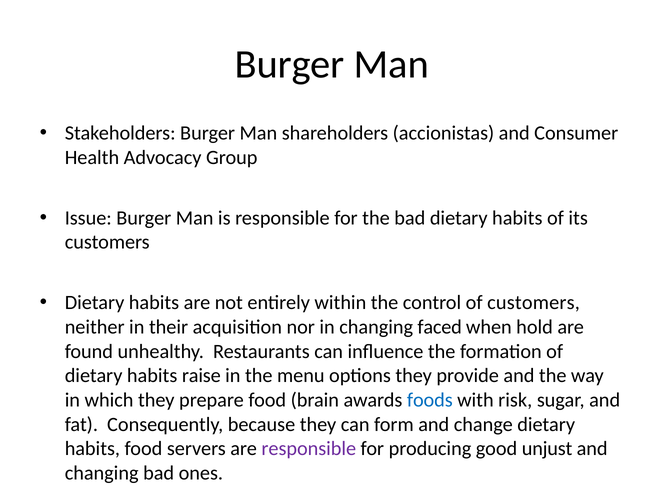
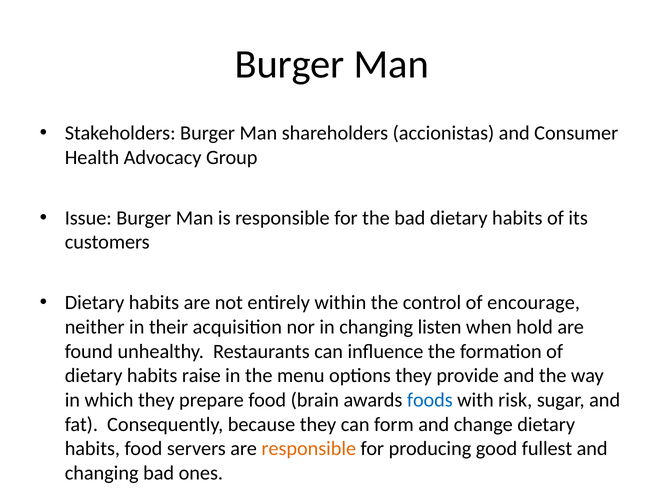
of customers: customers -> encourage
faced: faced -> listen
responsible at (309, 449) colour: purple -> orange
unjust: unjust -> fullest
